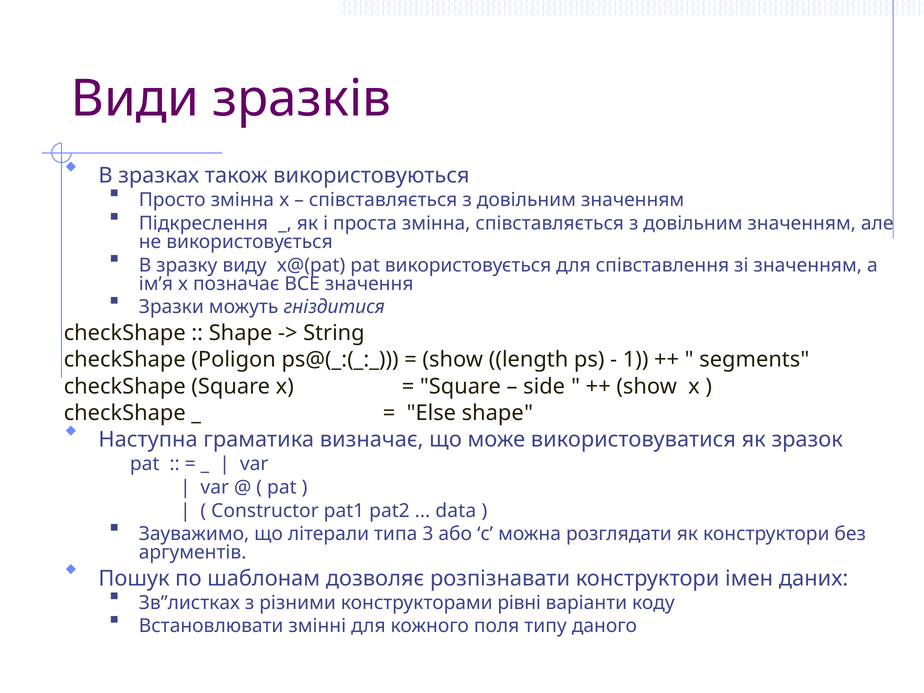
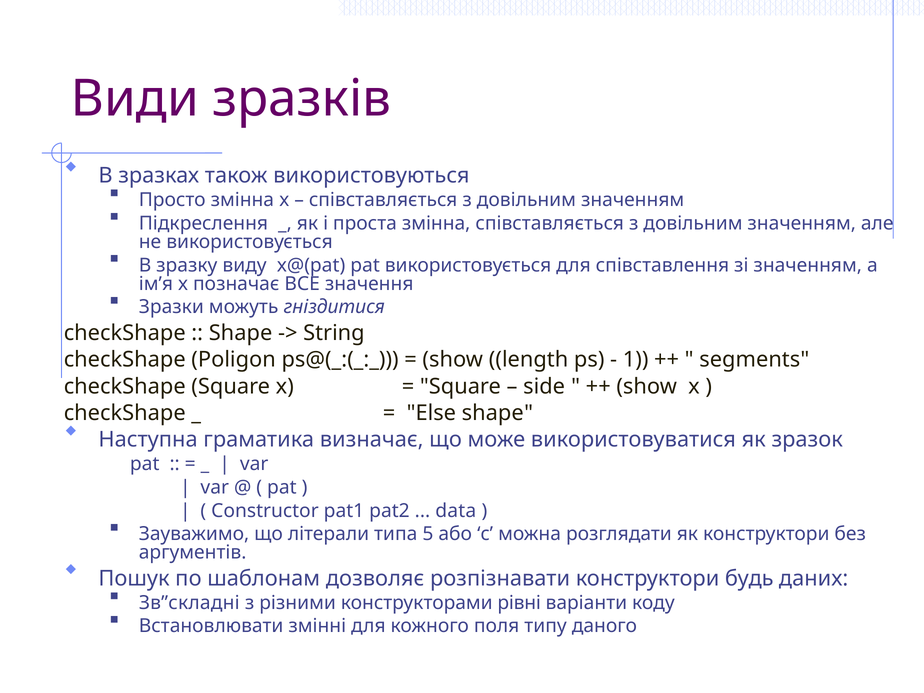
3: 3 -> 5
імен: імен -> будь
Зв”листках: Зв”листках -> Зв”складні
